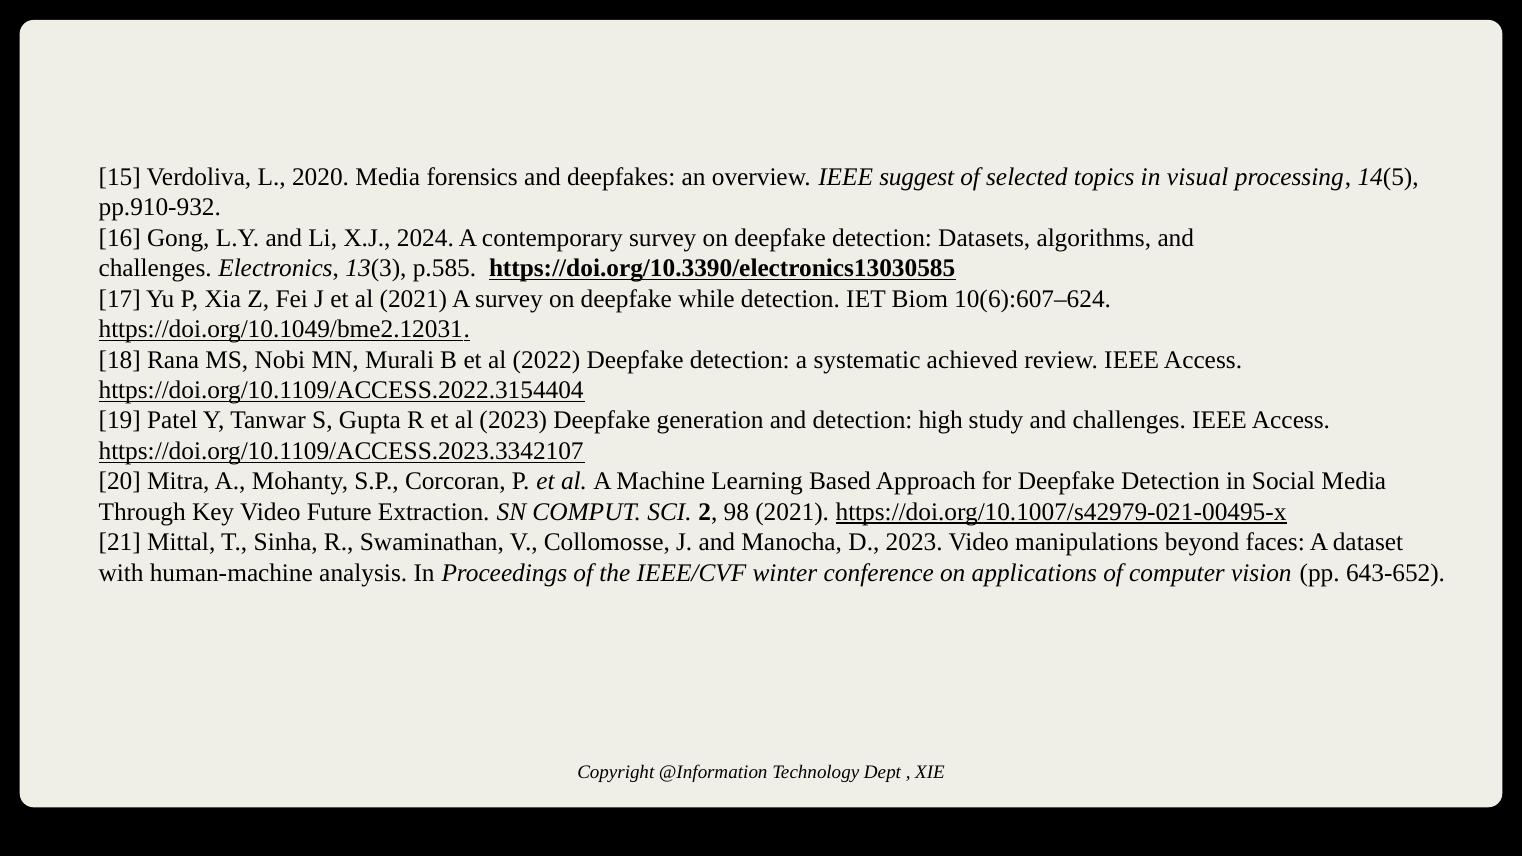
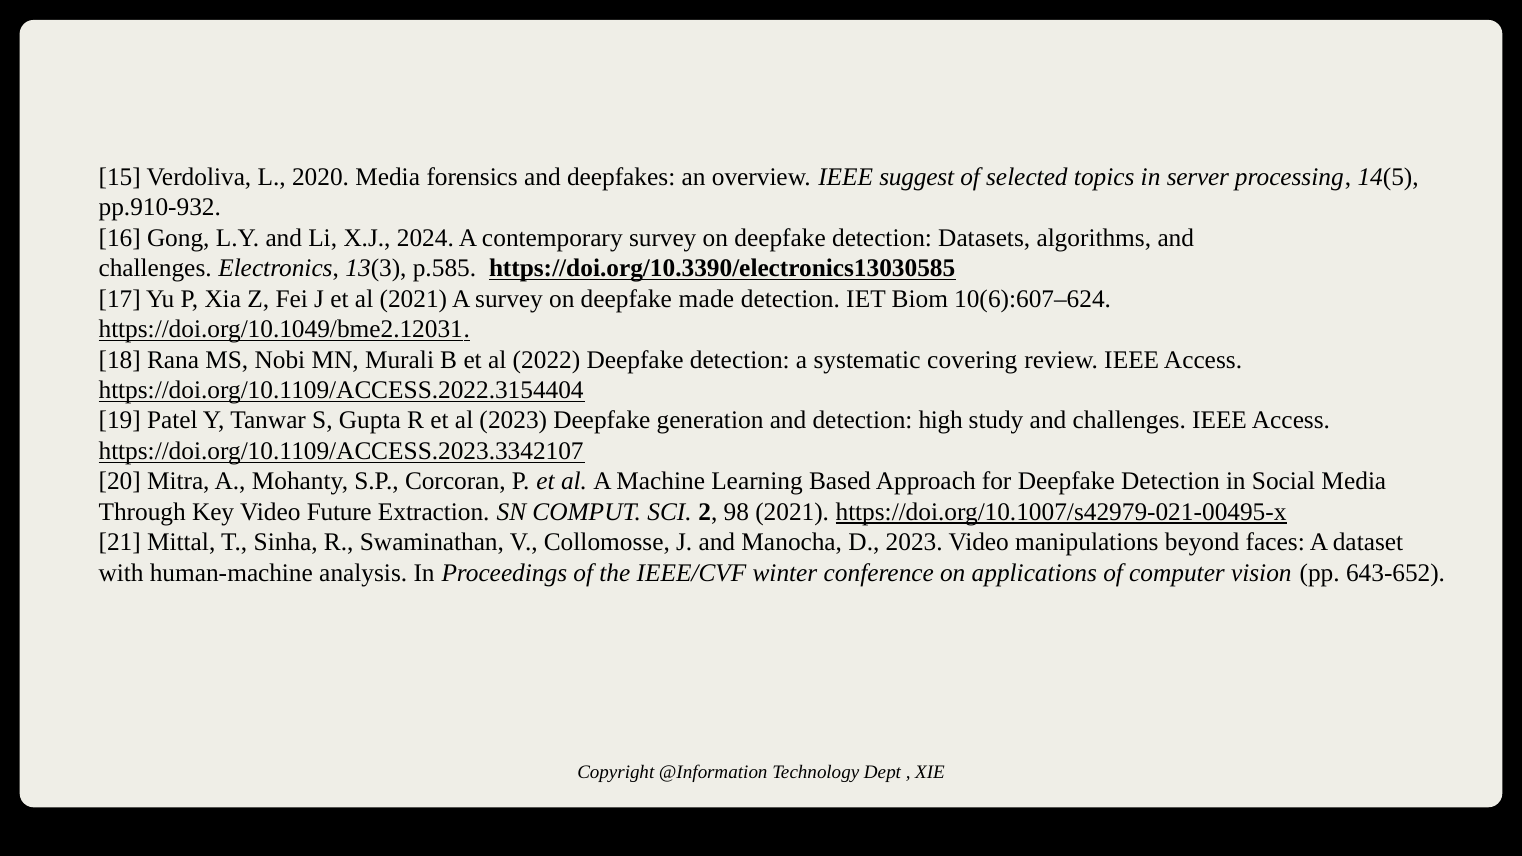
visual: visual -> server
while: while -> made
achieved: achieved -> covering
